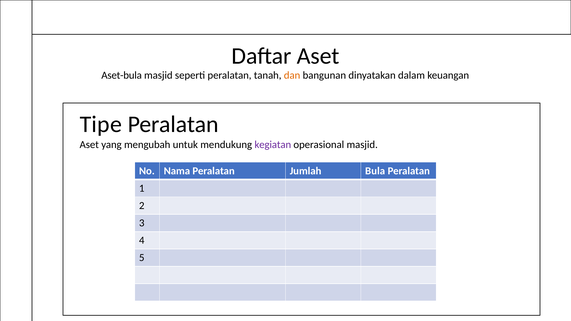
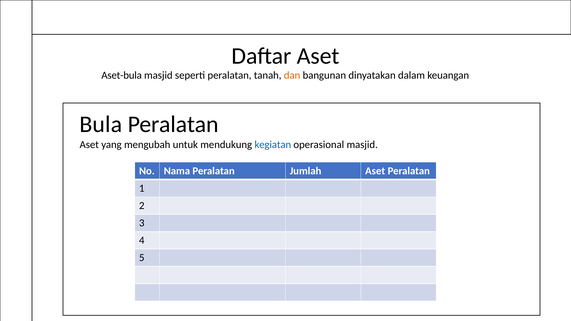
Tipe: Tipe -> Bula
kegiatan colour: purple -> blue
Jumlah Bula: Bula -> Aset
